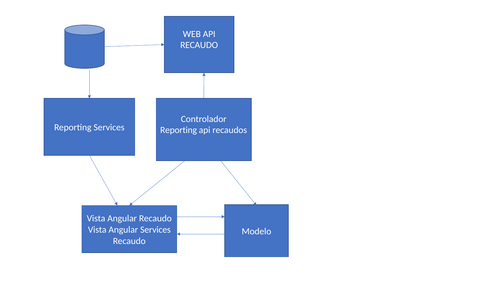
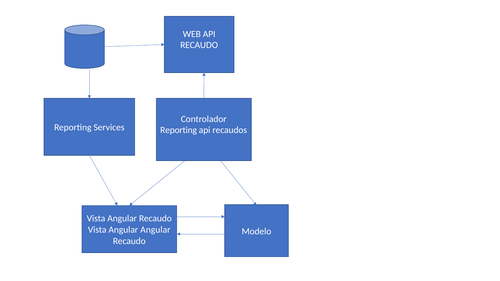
Angular Services: Services -> Angular
